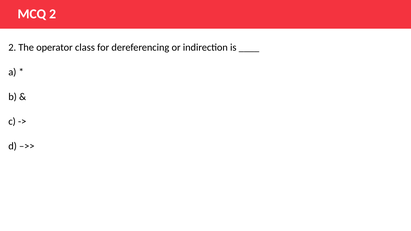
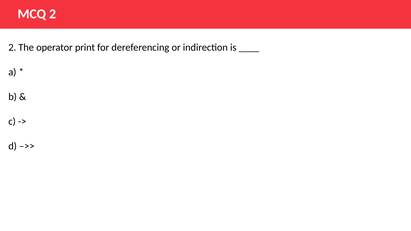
class: class -> print
